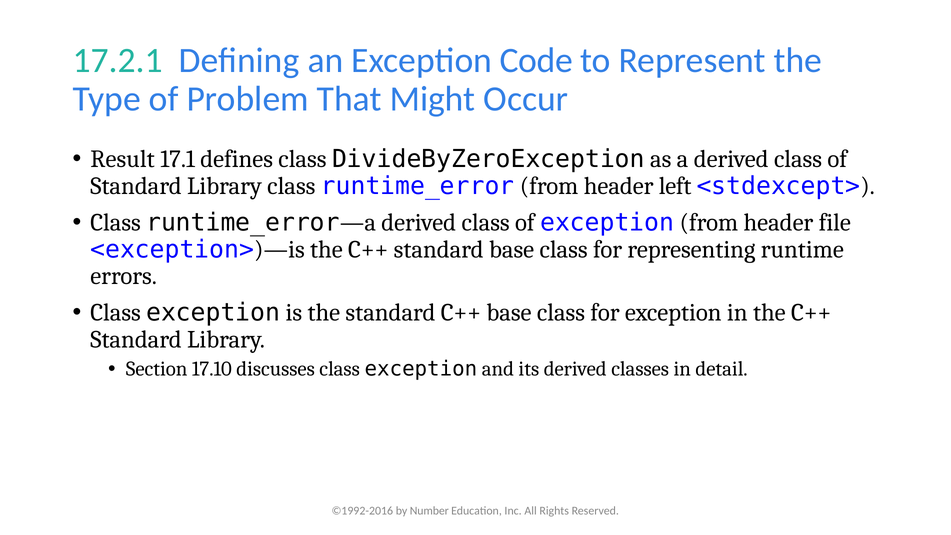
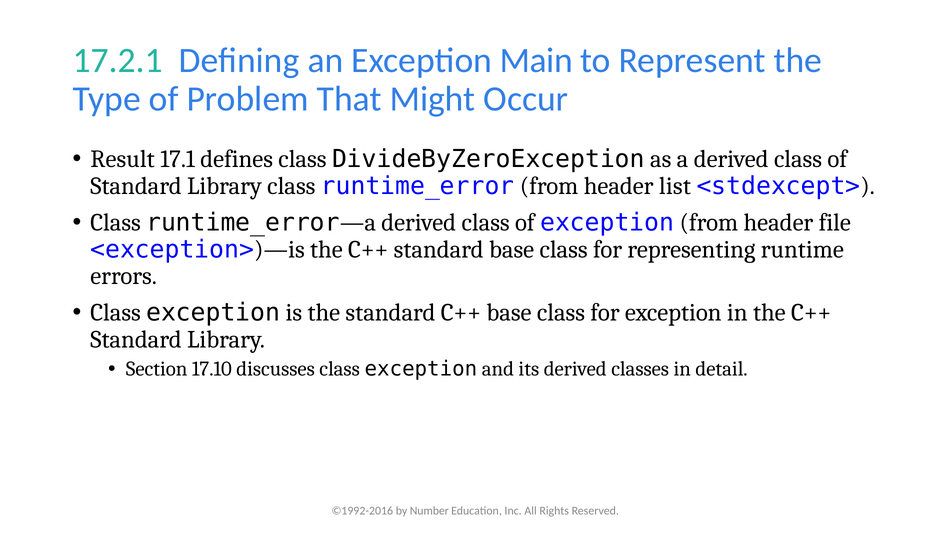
Code: Code -> Main
left: left -> list
